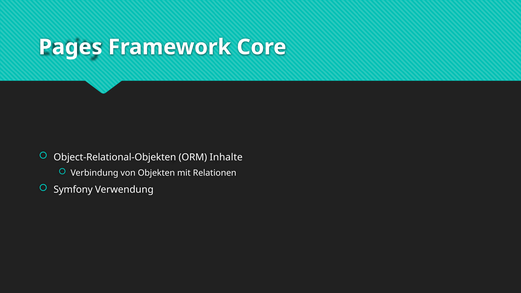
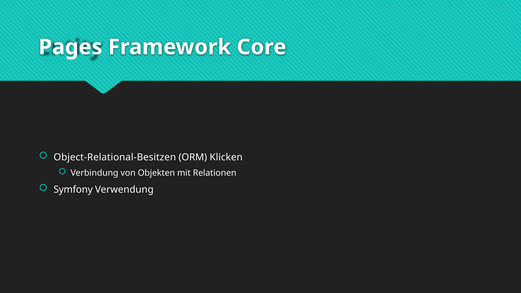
Object-Relational-Objekten: Object-Relational-Objekten -> Object-Relational-Besitzen
Inhalte: Inhalte -> Klicken
